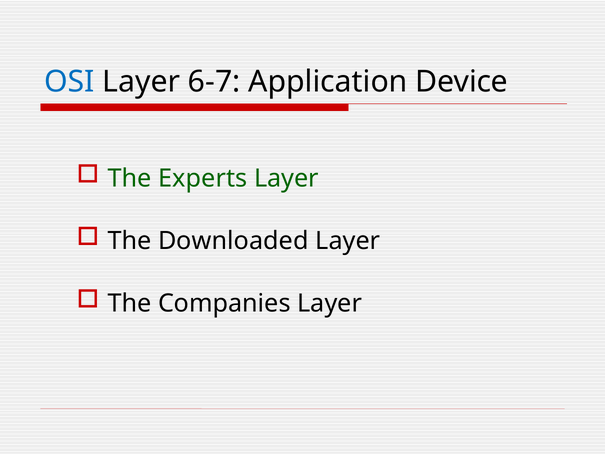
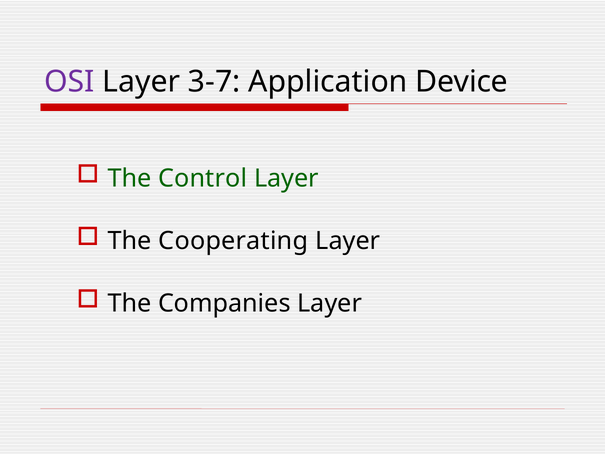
OSI colour: blue -> purple
6-7: 6-7 -> 3-7
Experts: Experts -> Control
Downloaded: Downloaded -> Cooperating
